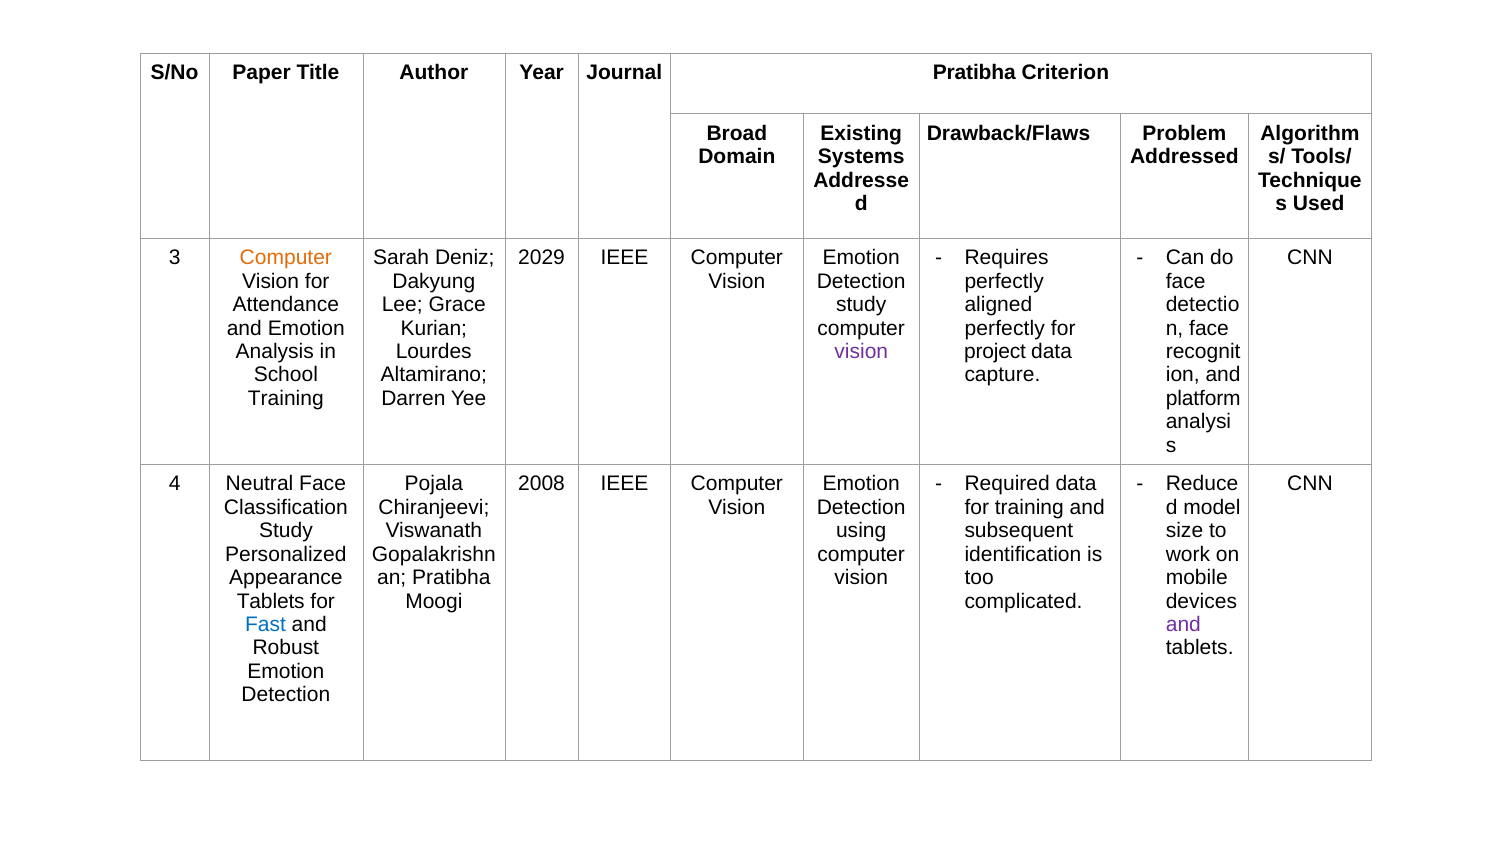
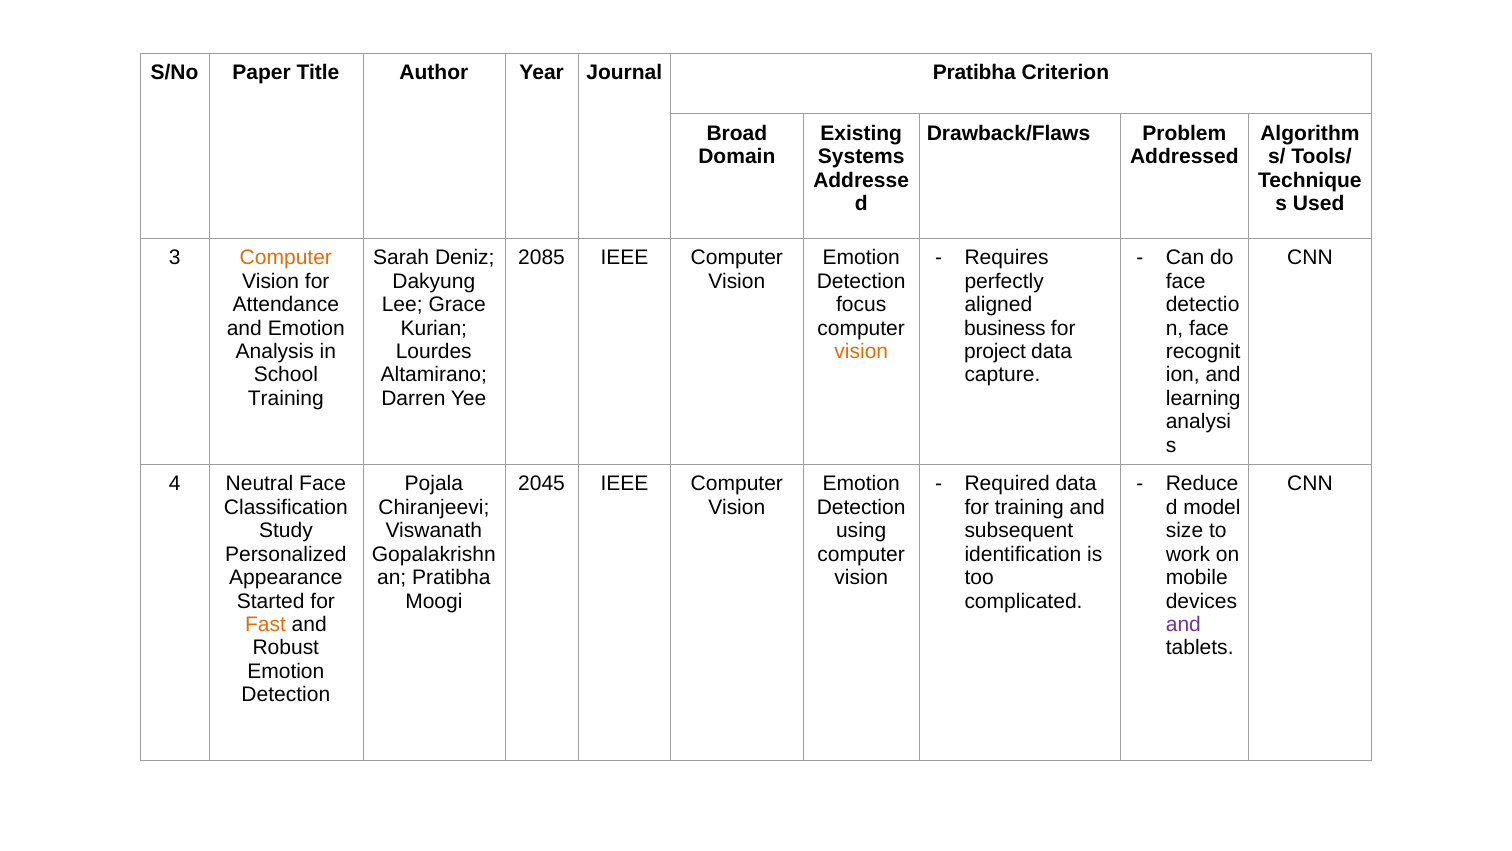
2029: 2029 -> 2085
study at (861, 305): study -> focus
perfectly at (1005, 328): perfectly -> business
vision at (861, 351) colour: purple -> orange
platform: platform -> learning
2008: 2008 -> 2045
Tablets at (271, 601): Tablets -> Started
Fast colour: blue -> orange
